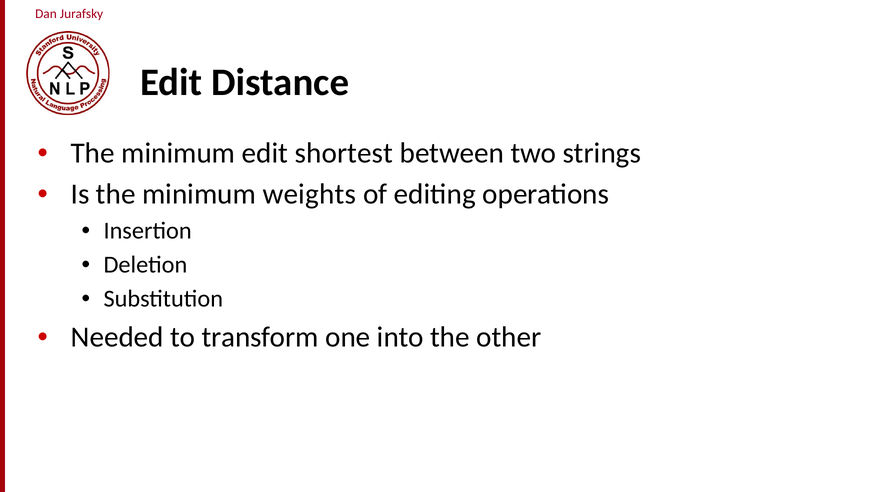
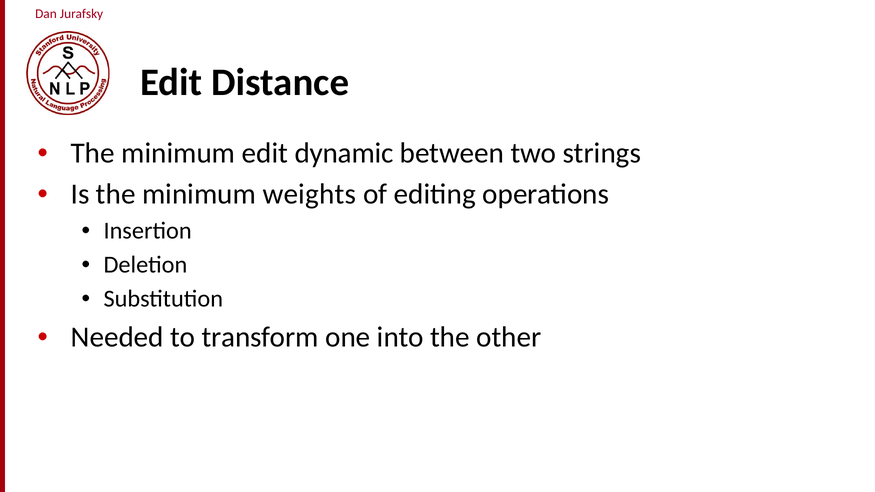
shortest: shortest -> dynamic
